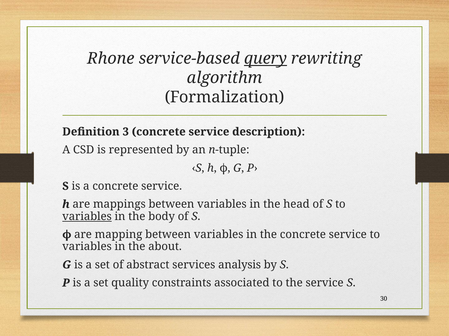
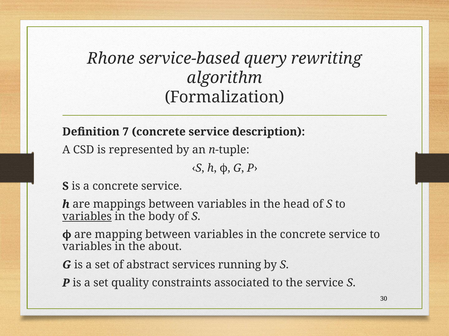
query underline: present -> none
3: 3 -> 7
analysis: analysis -> running
